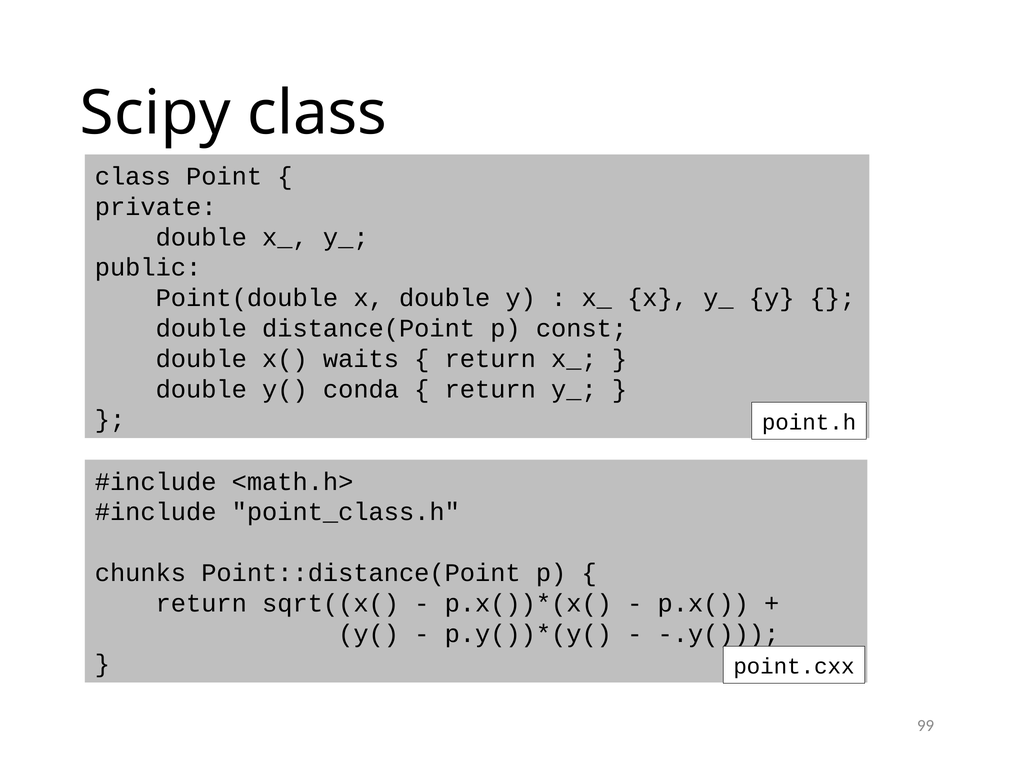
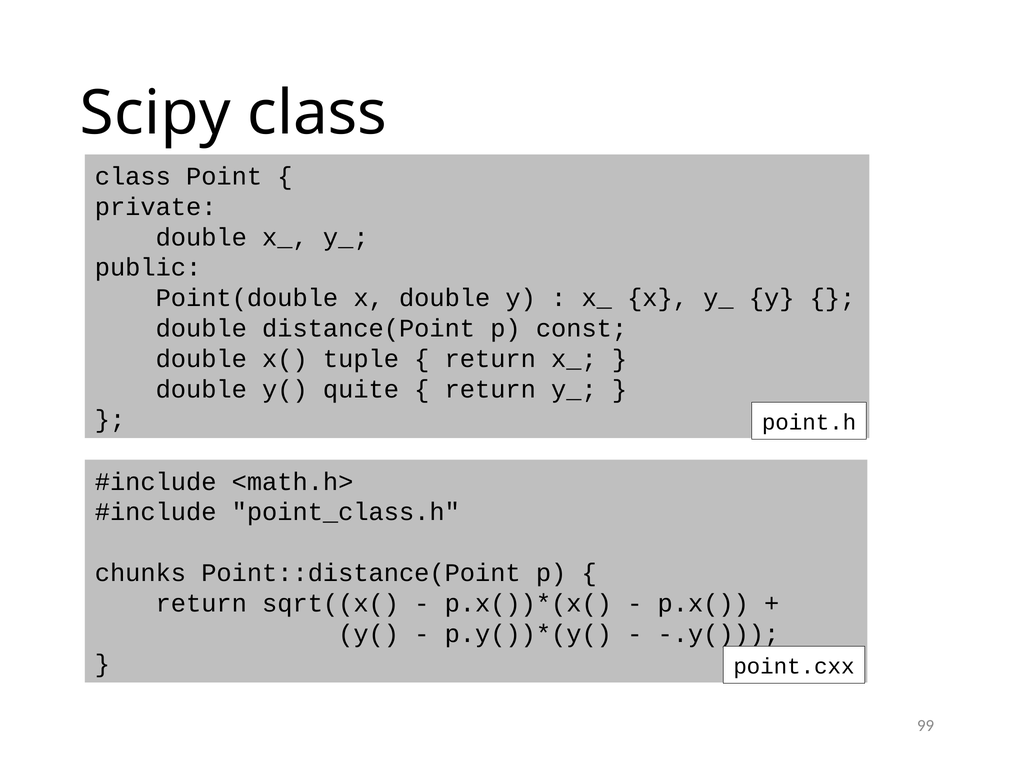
waits: waits -> tuple
conda: conda -> quite
